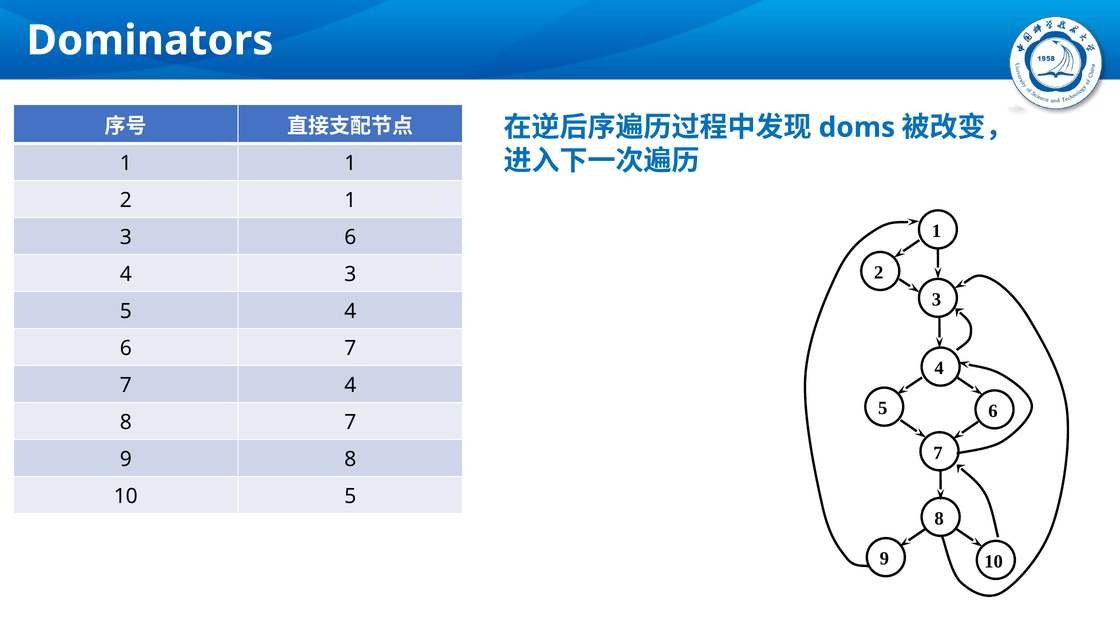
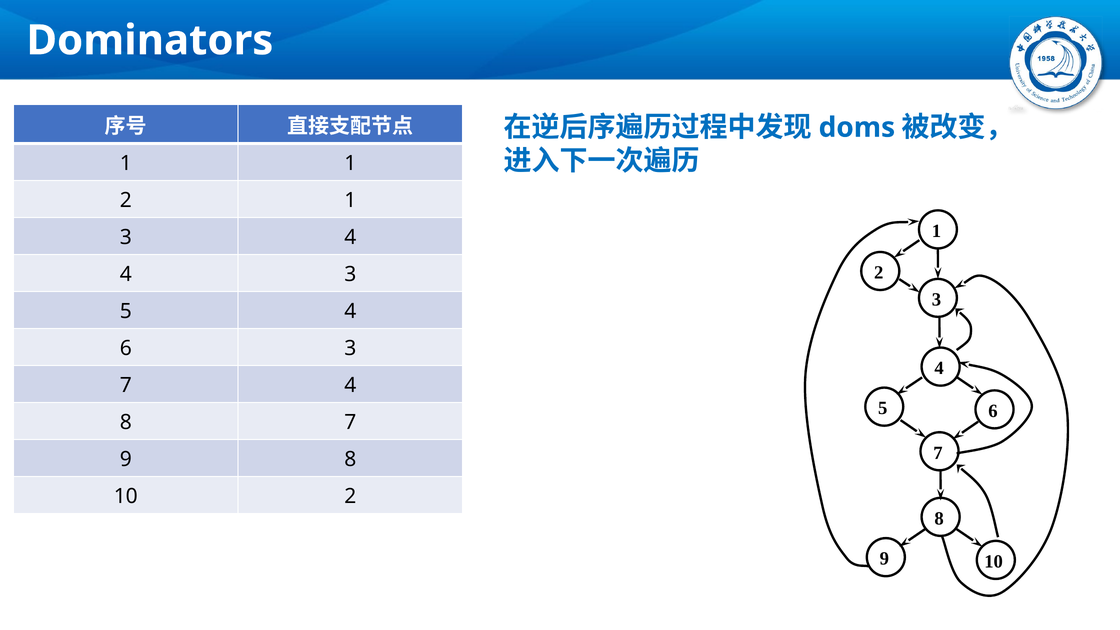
6 at (350, 237): 6 -> 4
7 at (350, 348): 7 -> 3
10 5: 5 -> 2
